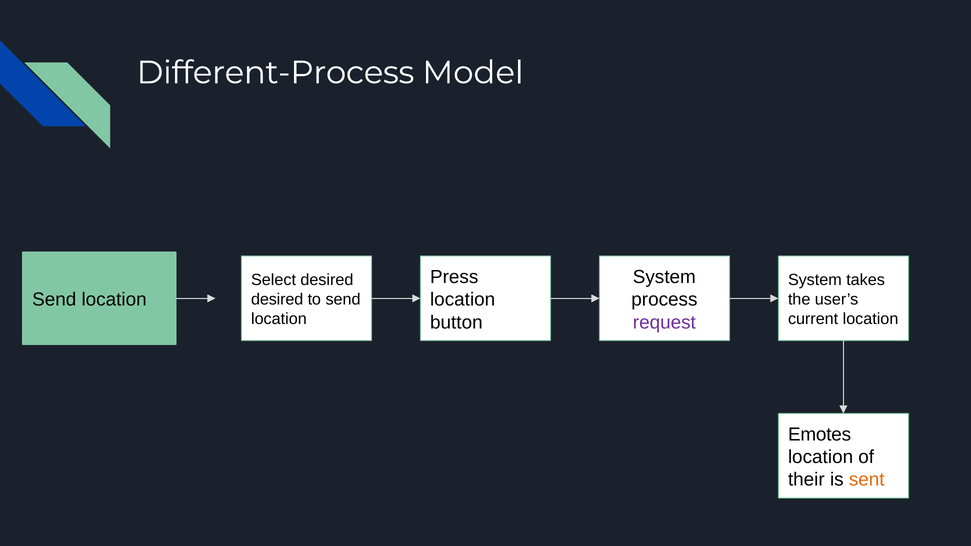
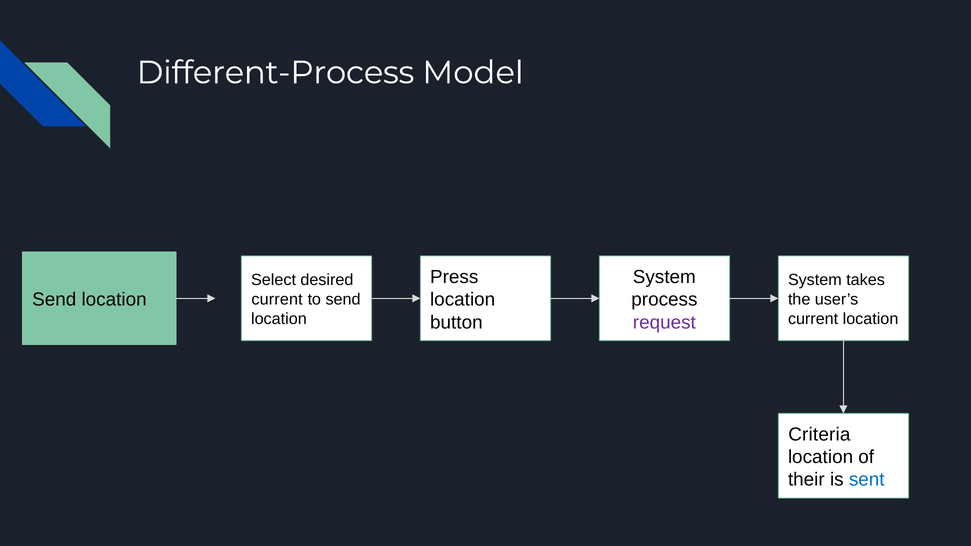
desired at (277, 300): desired -> current
Emotes: Emotes -> Criteria
sent colour: orange -> blue
